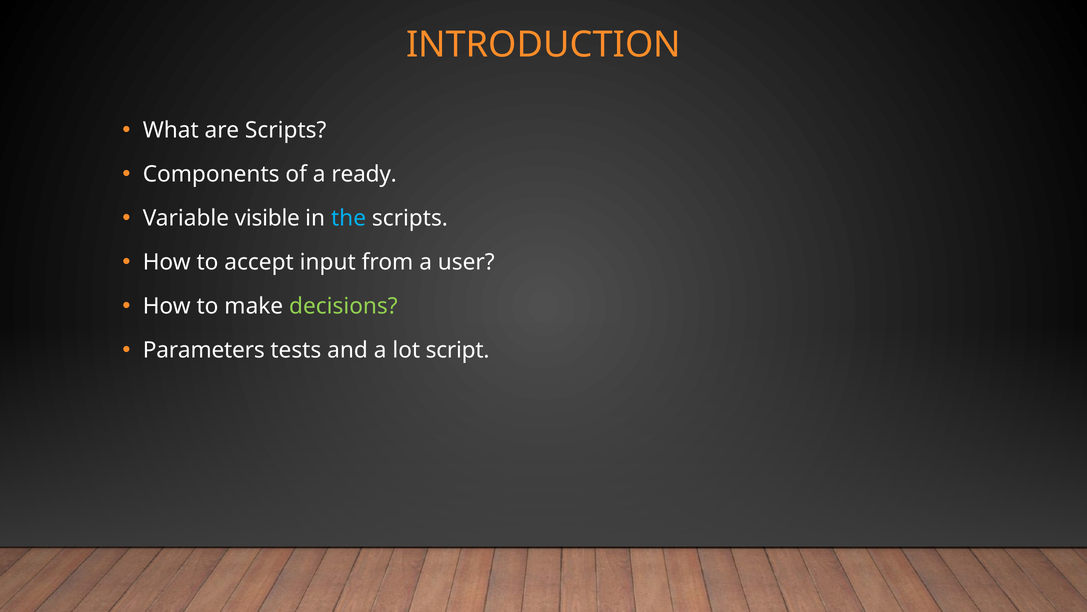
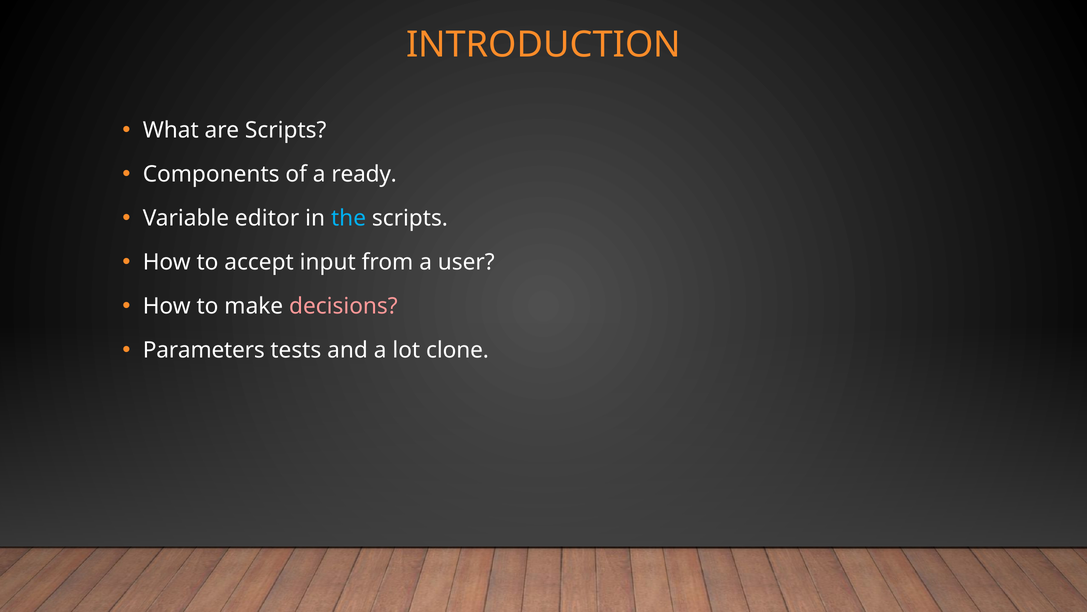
visible: visible -> editor
decisions colour: light green -> pink
script: script -> clone
